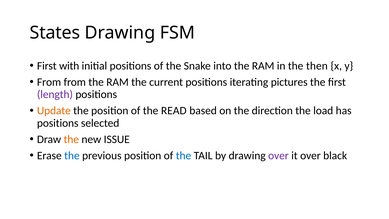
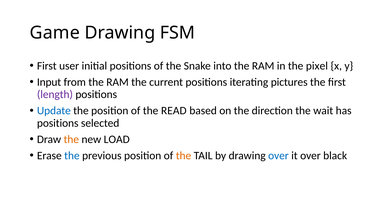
States: States -> Game
with: with -> user
then: then -> pixel
From at (49, 82): From -> Input
Update colour: orange -> blue
load: load -> wait
ISSUE: ISSUE -> LOAD
the at (184, 156) colour: blue -> orange
over at (278, 156) colour: purple -> blue
